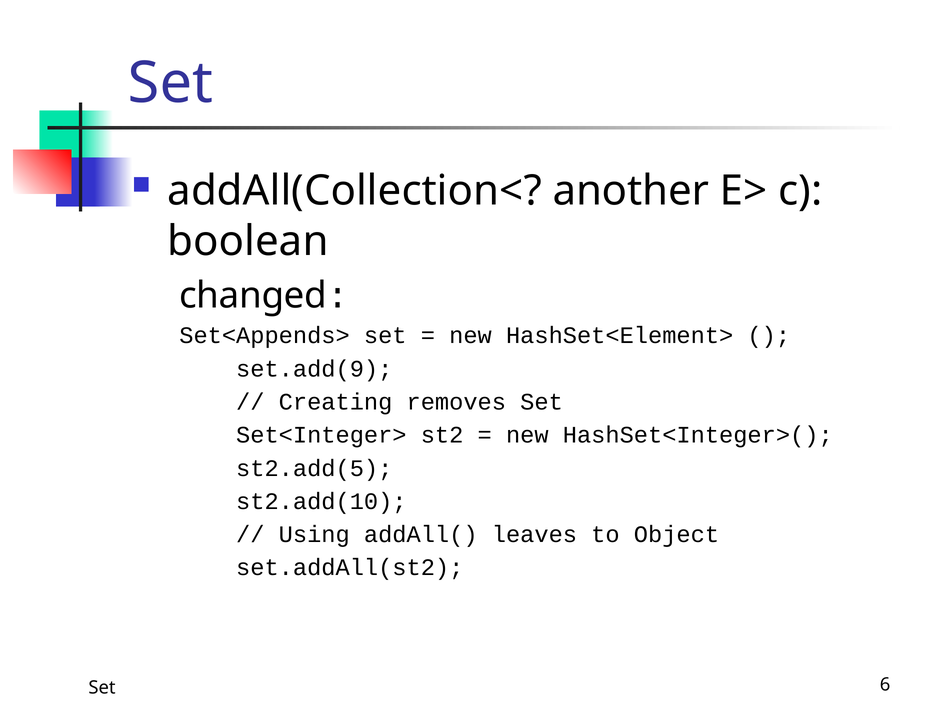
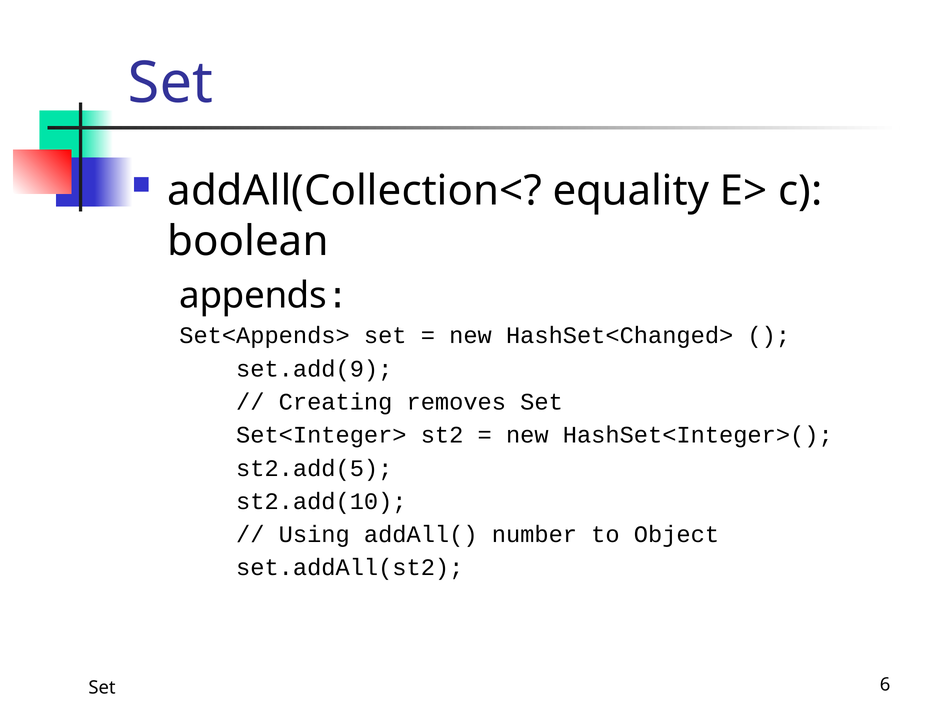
another: another -> equality
changed: changed -> appends
HashSet<Element>: HashSet<Element> -> HashSet<Changed>
leaves: leaves -> number
